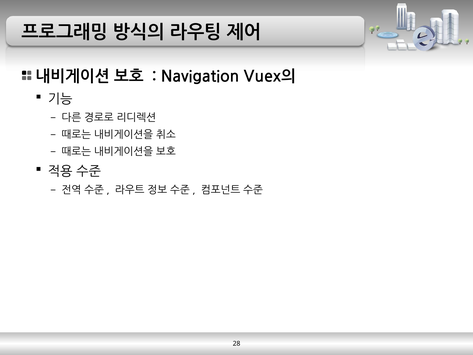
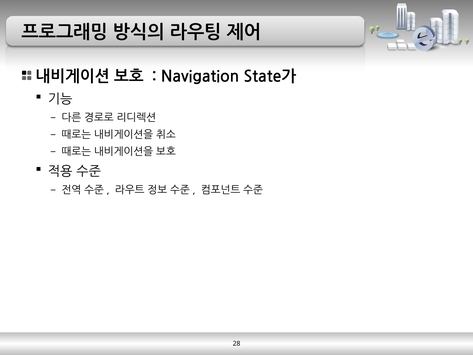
Vuex의: Vuex의 -> State가
